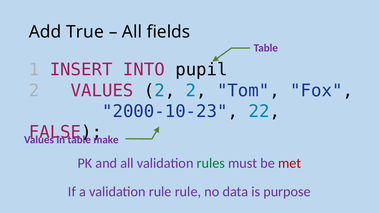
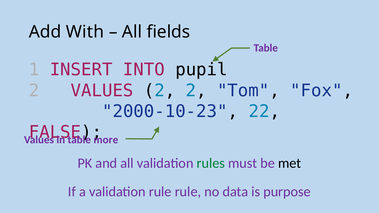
True: True -> With
make: make -> more
met colour: red -> black
